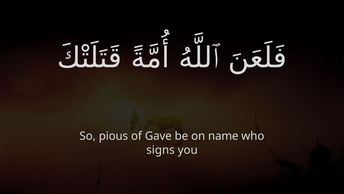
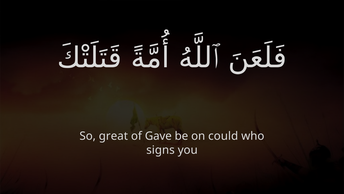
pious: pious -> great
name: name -> could
